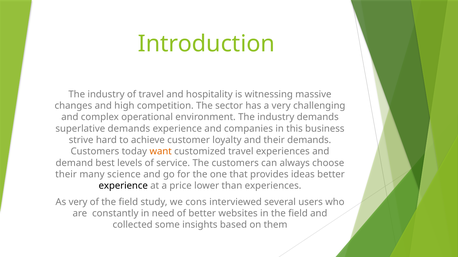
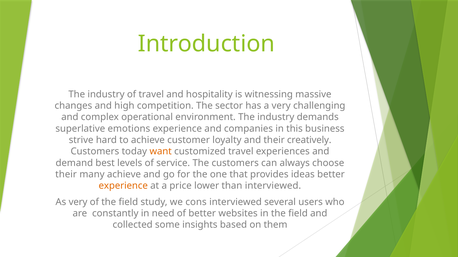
superlative demands: demands -> emotions
their demands: demands -> creatively
many science: science -> achieve
experience at (123, 186) colour: black -> orange
than experiences: experiences -> interviewed
